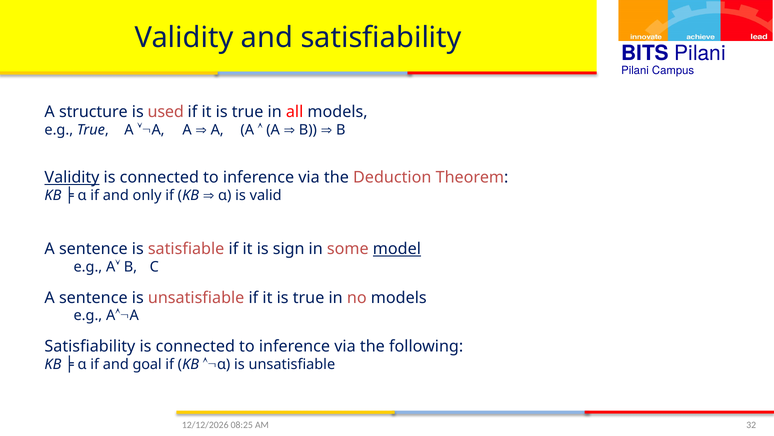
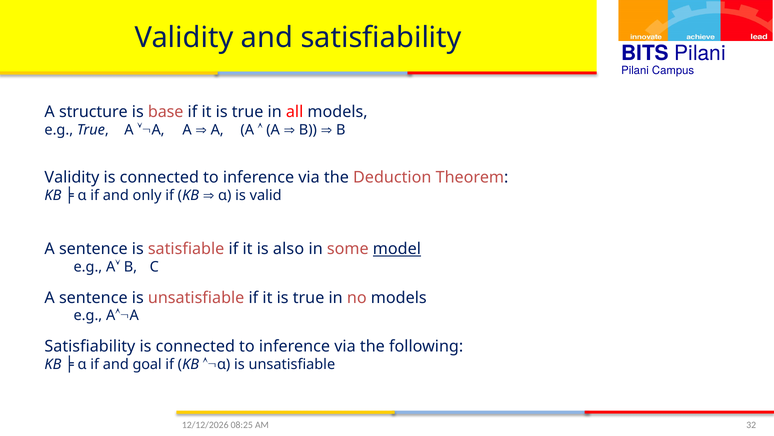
used: used -> base
Validity at (72, 177) underline: present -> none
sign: sign -> also
